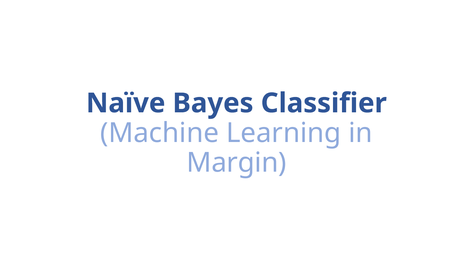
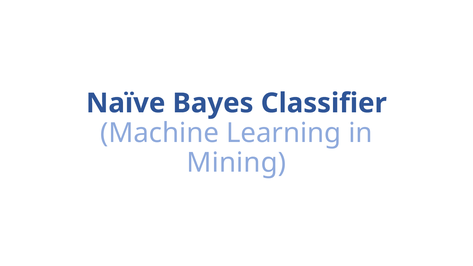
Margin: Margin -> Mining
